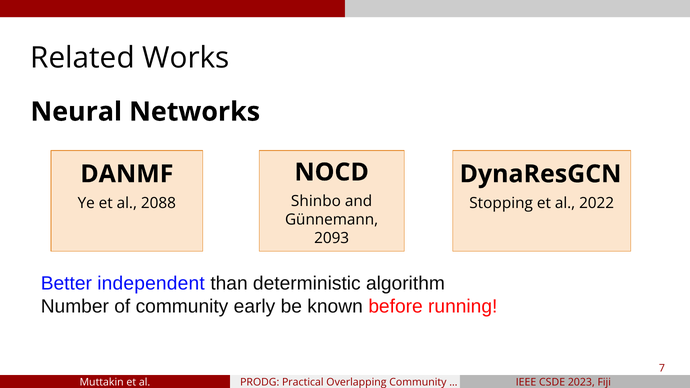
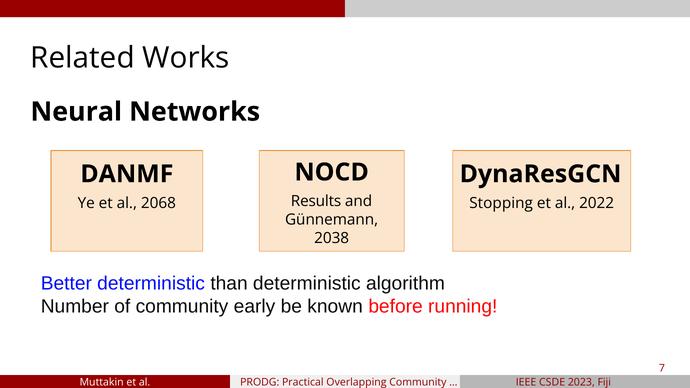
Shinbo: Shinbo -> Results
2088: 2088 -> 2068
2093: 2093 -> 2038
Better independent: independent -> deterministic
